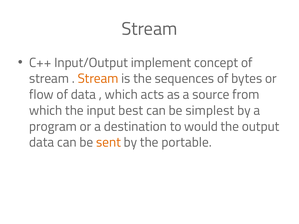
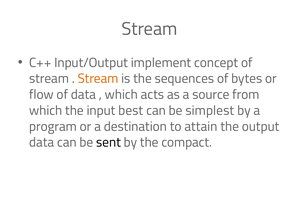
would: would -> attain
sent colour: orange -> black
portable: portable -> compact
